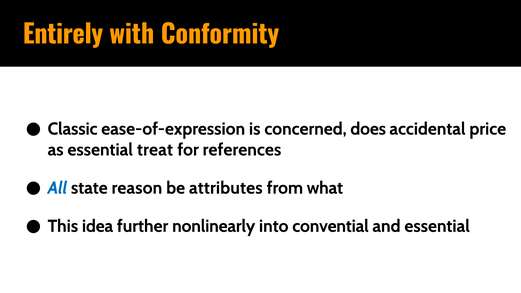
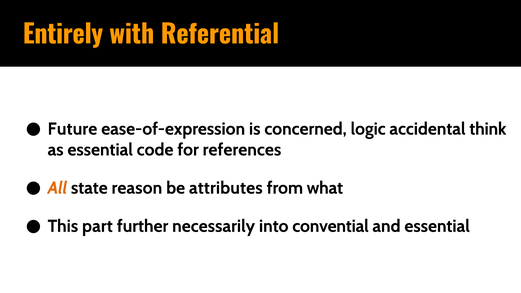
Conformity: Conformity -> Referential
Classic: Classic -> Future
does: does -> logic
price: price -> think
treat: treat -> code
All colour: blue -> orange
idea: idea -> part
nonlinearly: nonlinearly -> necessarily
